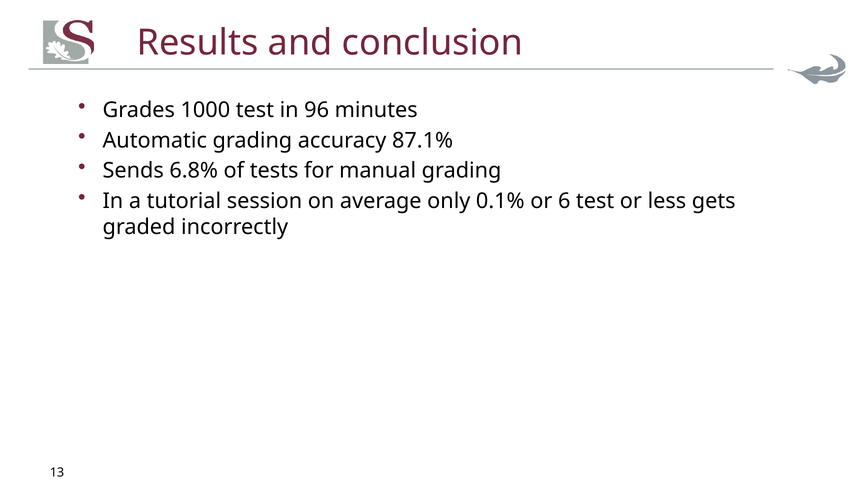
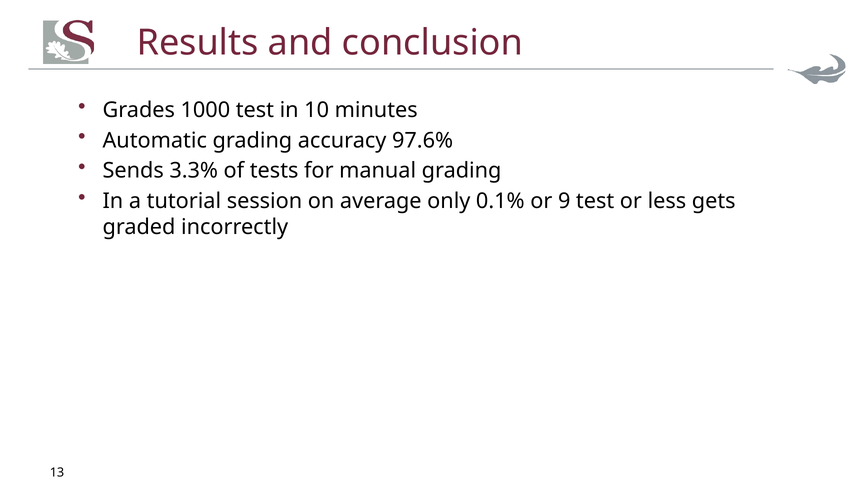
96: 96 -> 10
87.1%: 87.1% -> 97.6%
6.8%: 6.8% -> 3.3%
6: 6 -> 9
